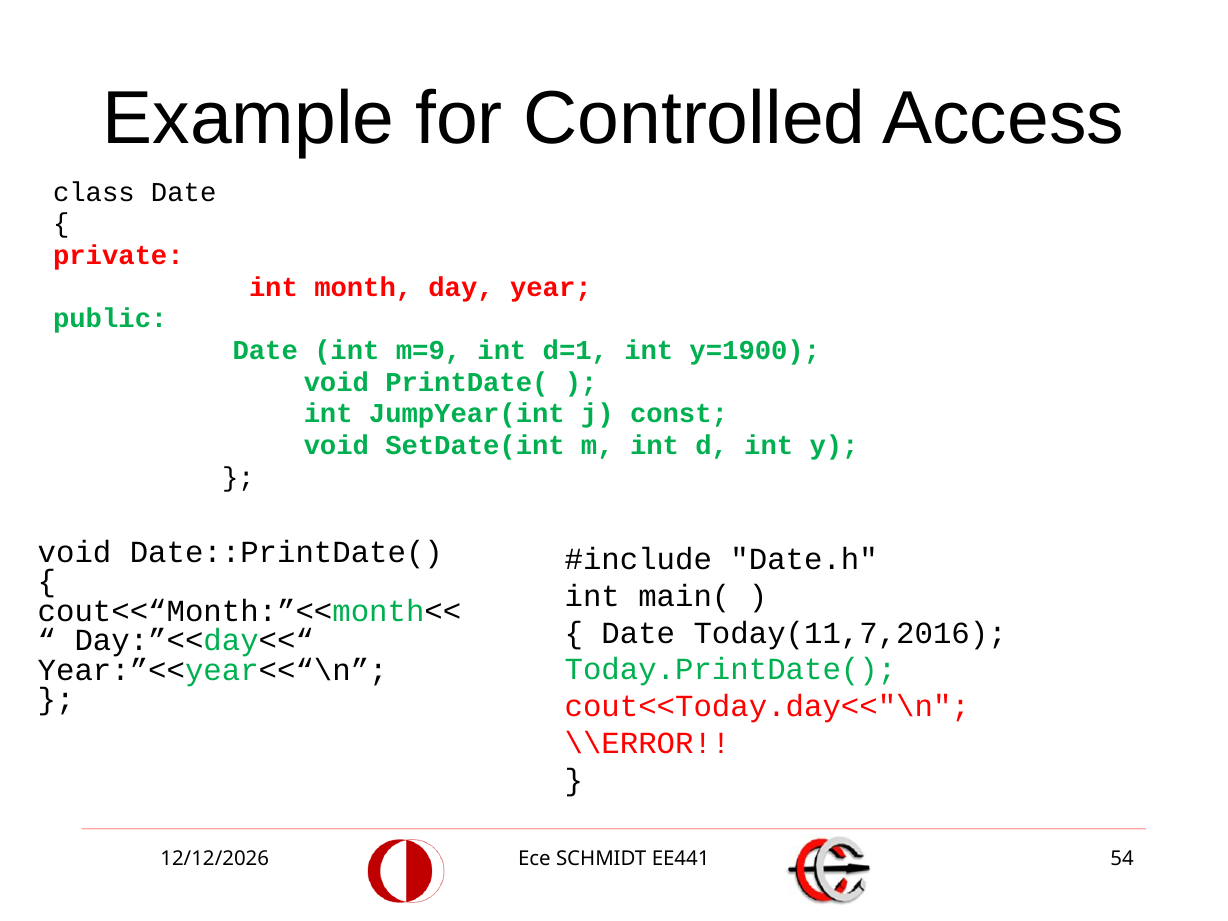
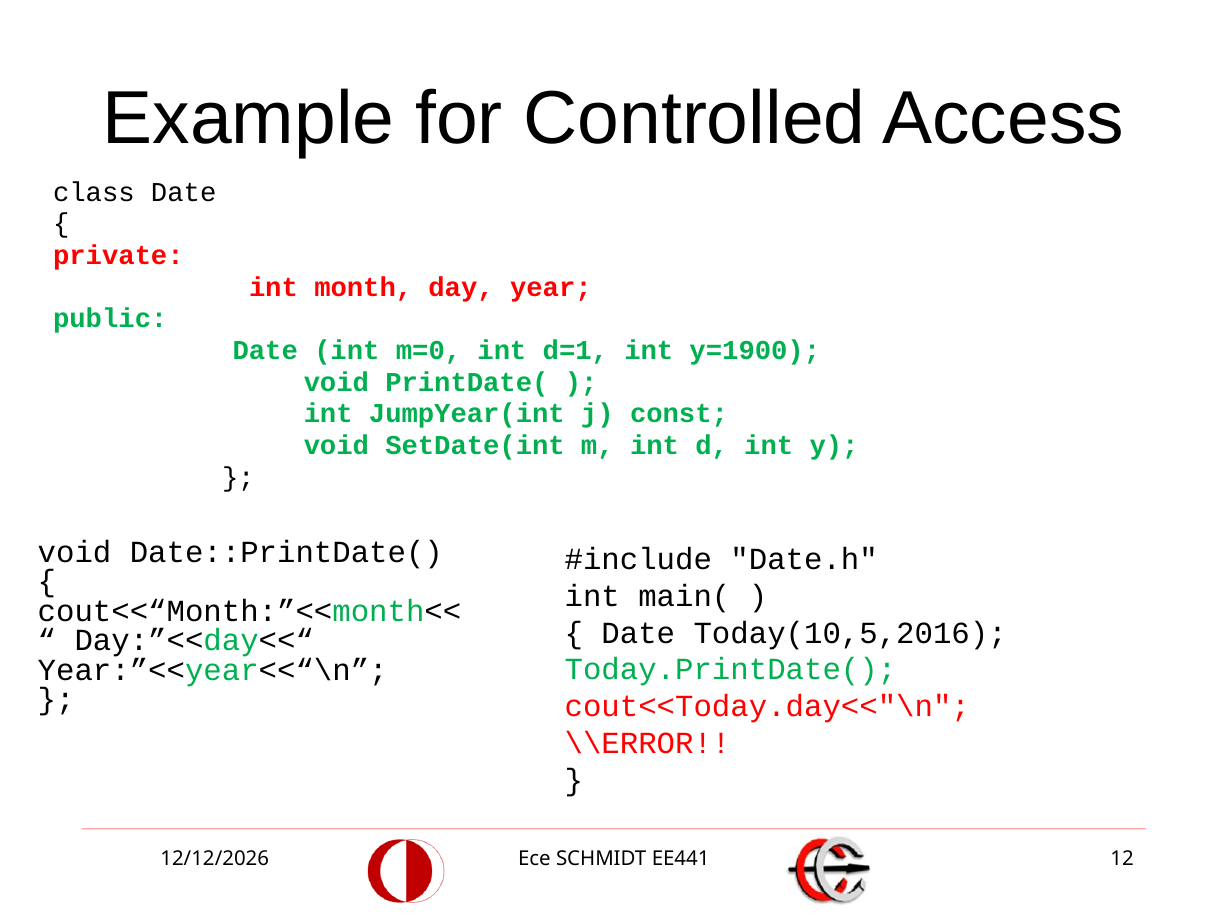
m=9: m=9 -> m=0
Today(11,7,2016: Today(11,7,2016 -> Today(10,5,2016
54: 54 -> 12
